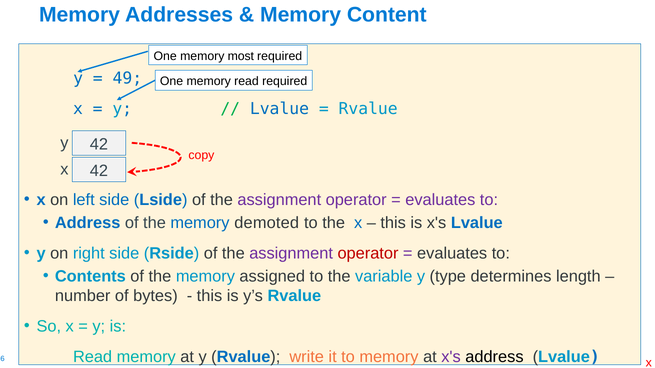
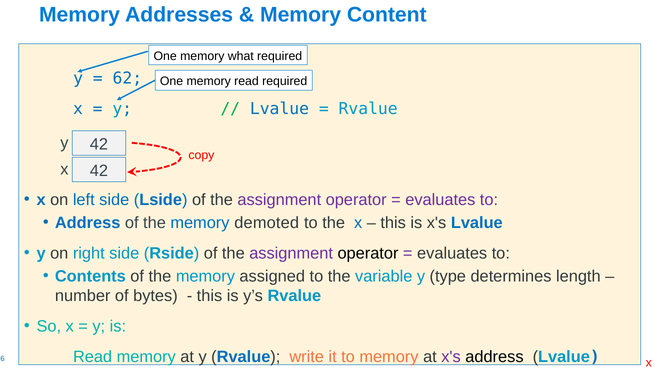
most: most -> what
49: 49 -> 62
operator at (368, 254) colour: red -> black
